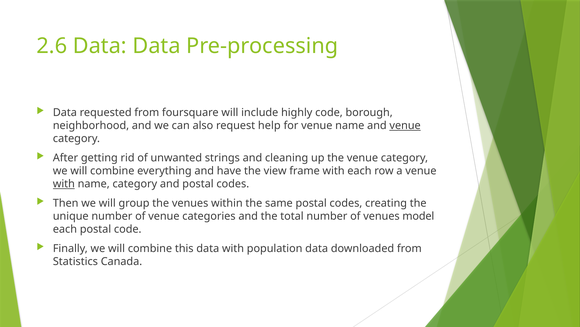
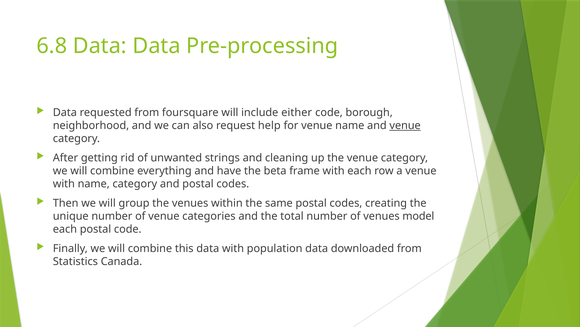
2.6: 2.6 -> 6.8
highly: highly -> either
view: view -> beta
with at (64, 184) underline: present -> none
